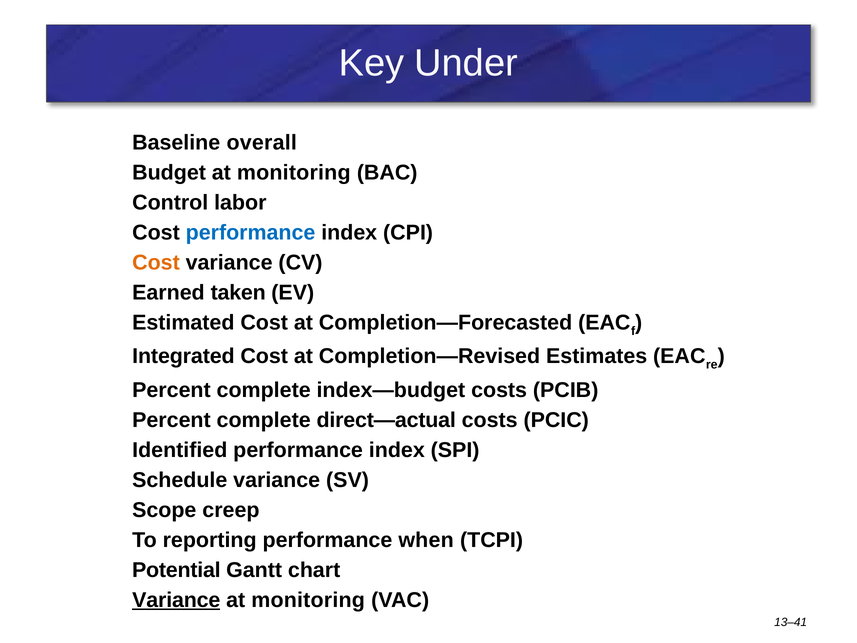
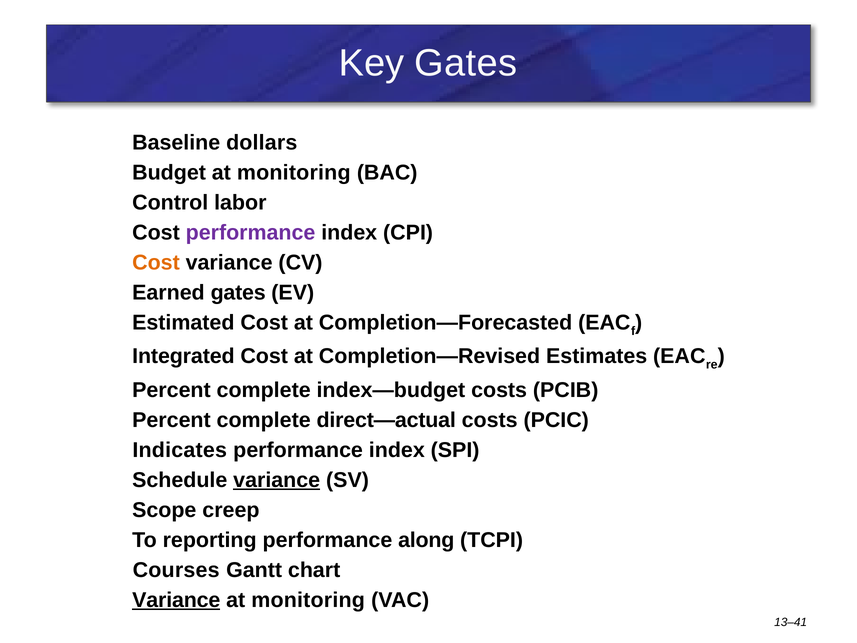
Key Under: Under -> Gates
overall: overall -> dollars
performance at (251, 233) colour: blue -> purple
Earned taken: taken -> gates
Identified: Identified -> Indicates
variance at (277, 480) underline: none -> present
when: when -> along
Potential: Potential -> Courses
